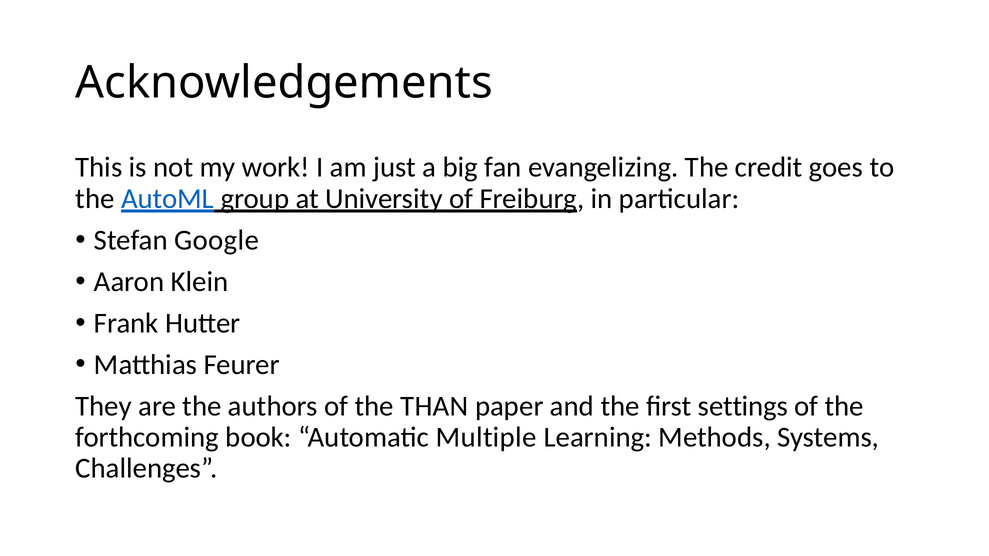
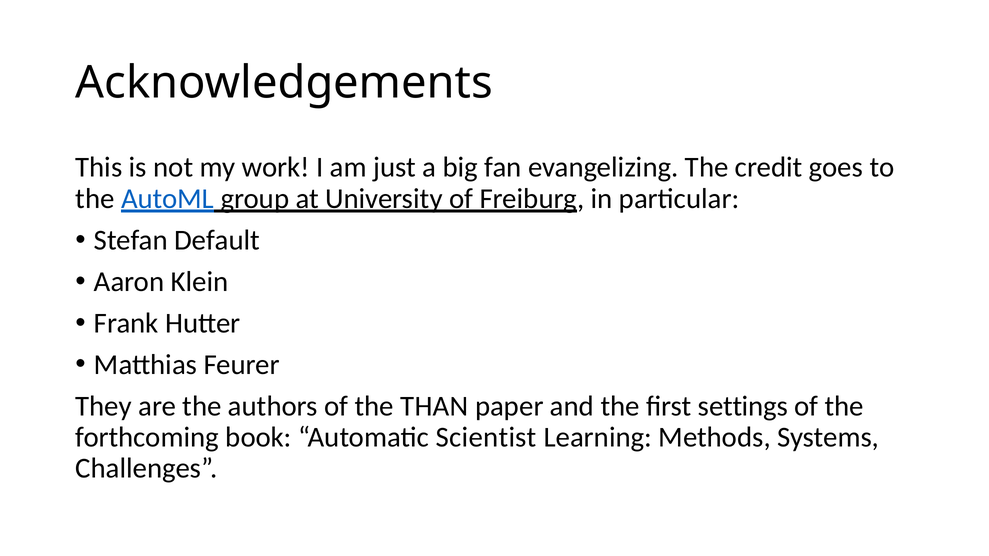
Google: Google -> Default
Multiple: Multiple -> Scientist
